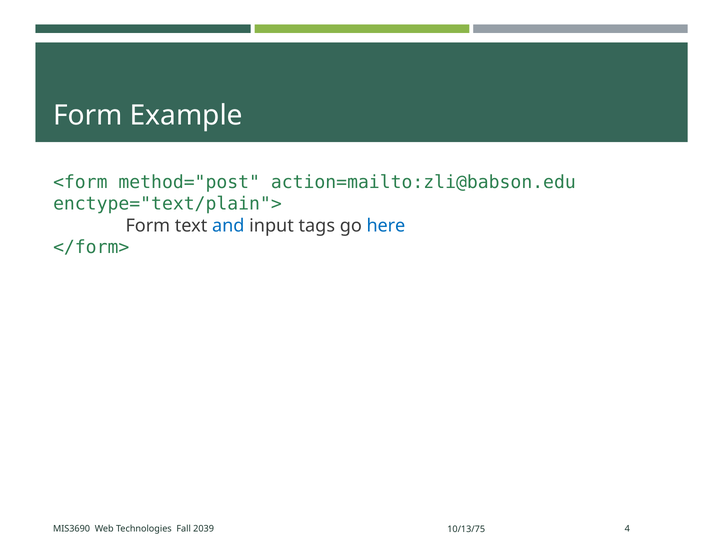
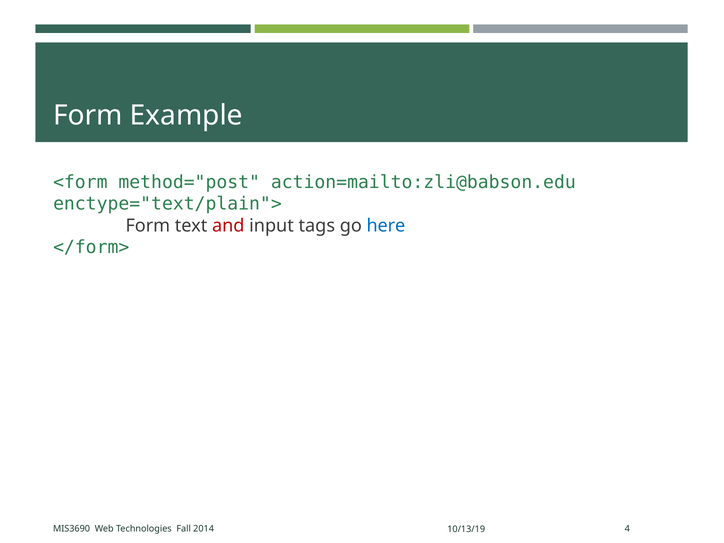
and colour: blue -> red
2039: 2039 -> 2014
10/13/75: 10/13/75 -> 10/13/19
